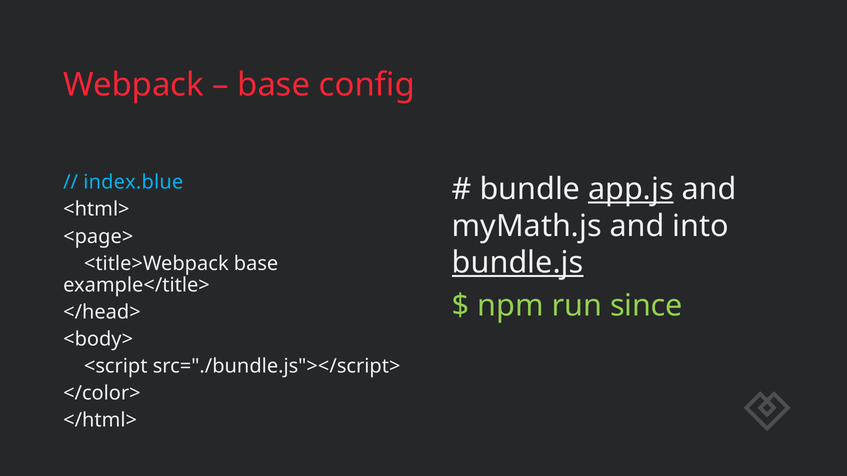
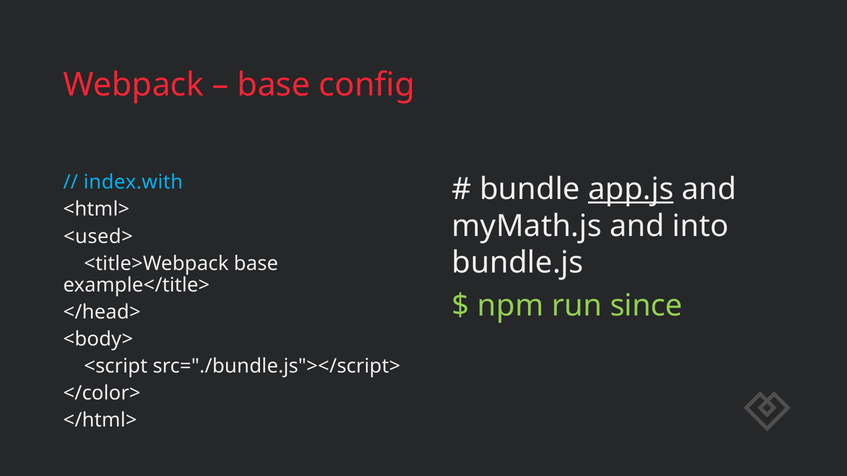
index.blue: index.blue -> index.with
<page>: <page> -> <used>
bundle.js underline: present -> none
